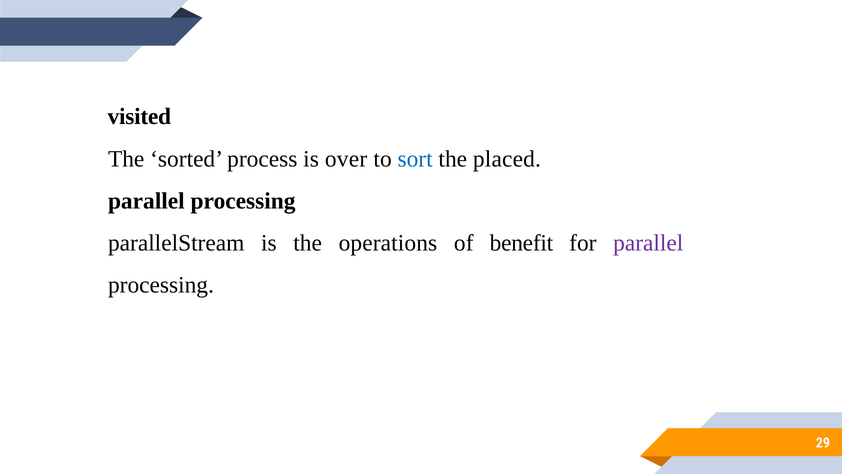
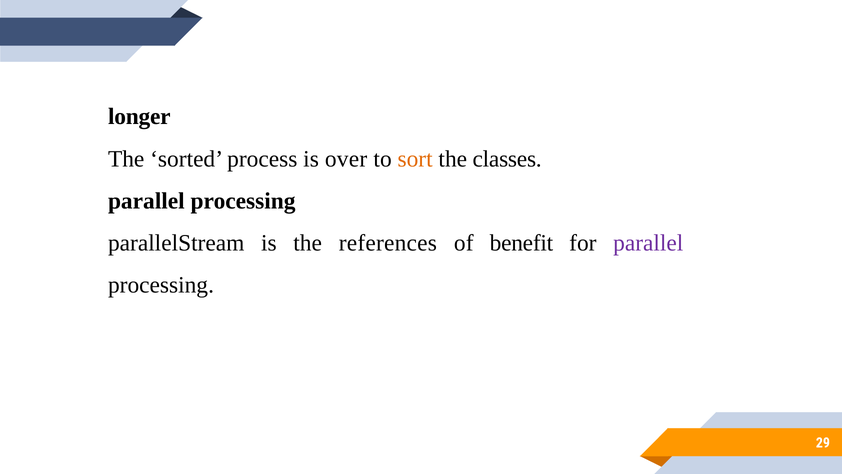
visited: visited -> longer
sort colour: blue -> orange
placed: placed -> classes
operations: operations -> references
